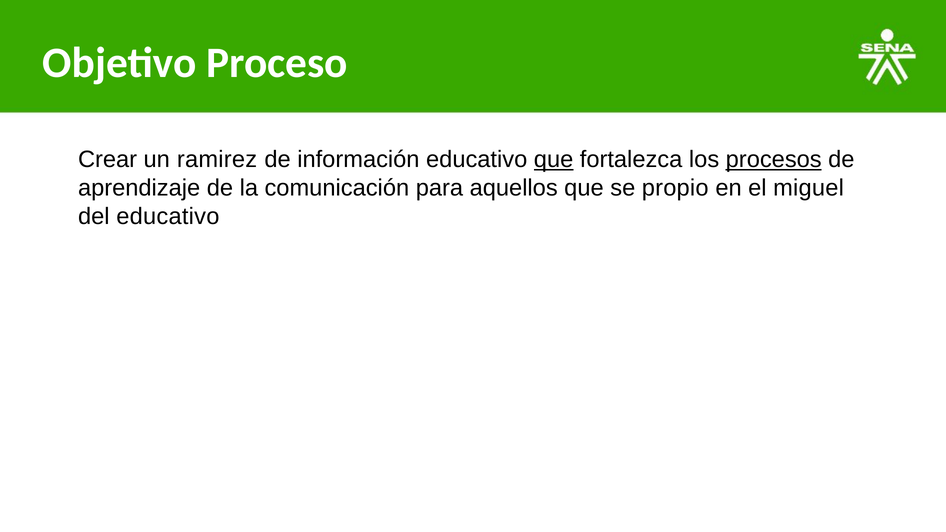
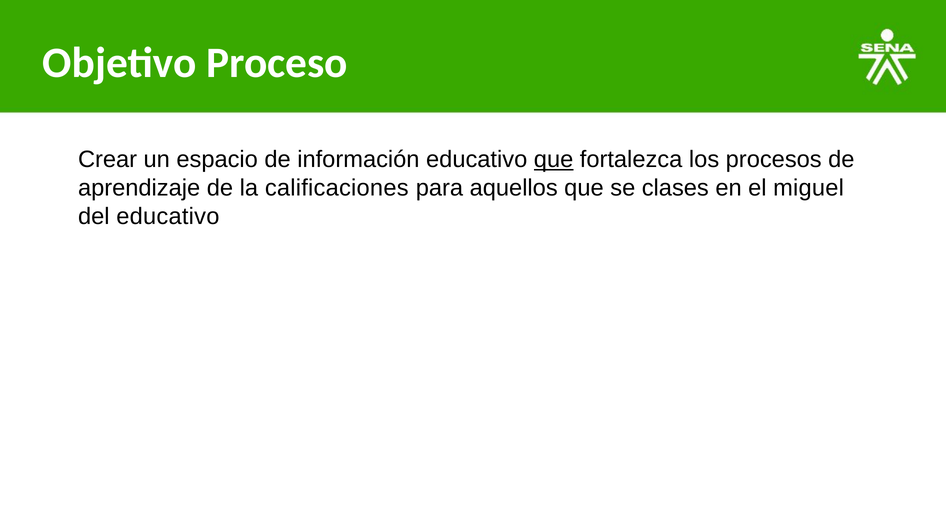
ramirez: ramirez -> espacio
procesos underline: present -> none
comunicación: comunicación -> calificaciones
propio: propio -> clases
